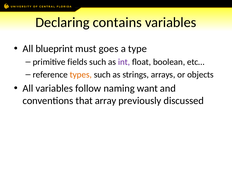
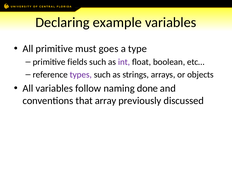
contains: contains -> example
All blueprint: blueprint -> primitive
types colour: orange -> purple
want: want -> done
